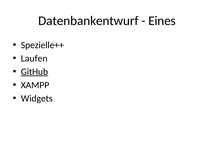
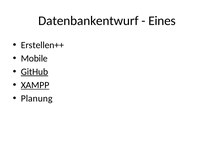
Spezielle++: Spezielle++ -> Erstellen++
Laufen: Laufen -> Mobile
XAMPP underline: none -> present
Widgets: Widgets -> Planung
